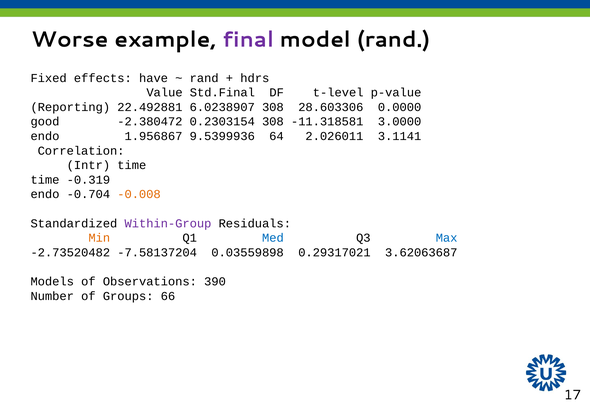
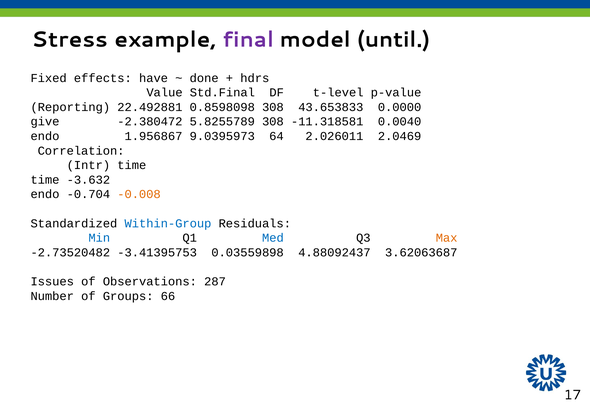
Worse: Worse -> Stress
model rand: rand -> until
rand at (204, 78): rand -> done
6.0238907: 6.0238907 -> 0.8598098
28.603306: 28.603306 -> 43.653833
good: good -> give
0.2303154: 0.2303154 -> 5.8255789
3.0000: 3.0000 -> 0.0040
9.5399936: 9.5399936 -> 9.0395973
3.1141: 3.1141 -> 2.0469
-0.319: -0.319 -> -3.632
Within-Group colour: purple -> blue
Min colour: orange -> blue
Max colour: blue -> orange
-7.58137204: -7.58137204 -> -3.41395753
0.29317021: 0.29317021 -> 4.88092437
Models: Models -> Issues
390: 390 -> 287
